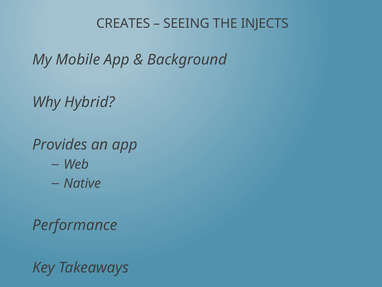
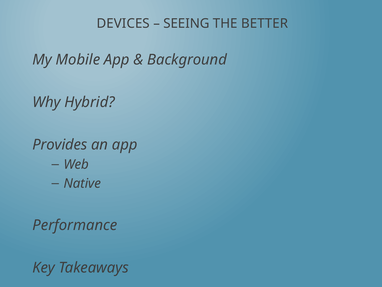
CREATES: CREATES -> DEVICES
INJECTS: INJECTS -> BETTER
